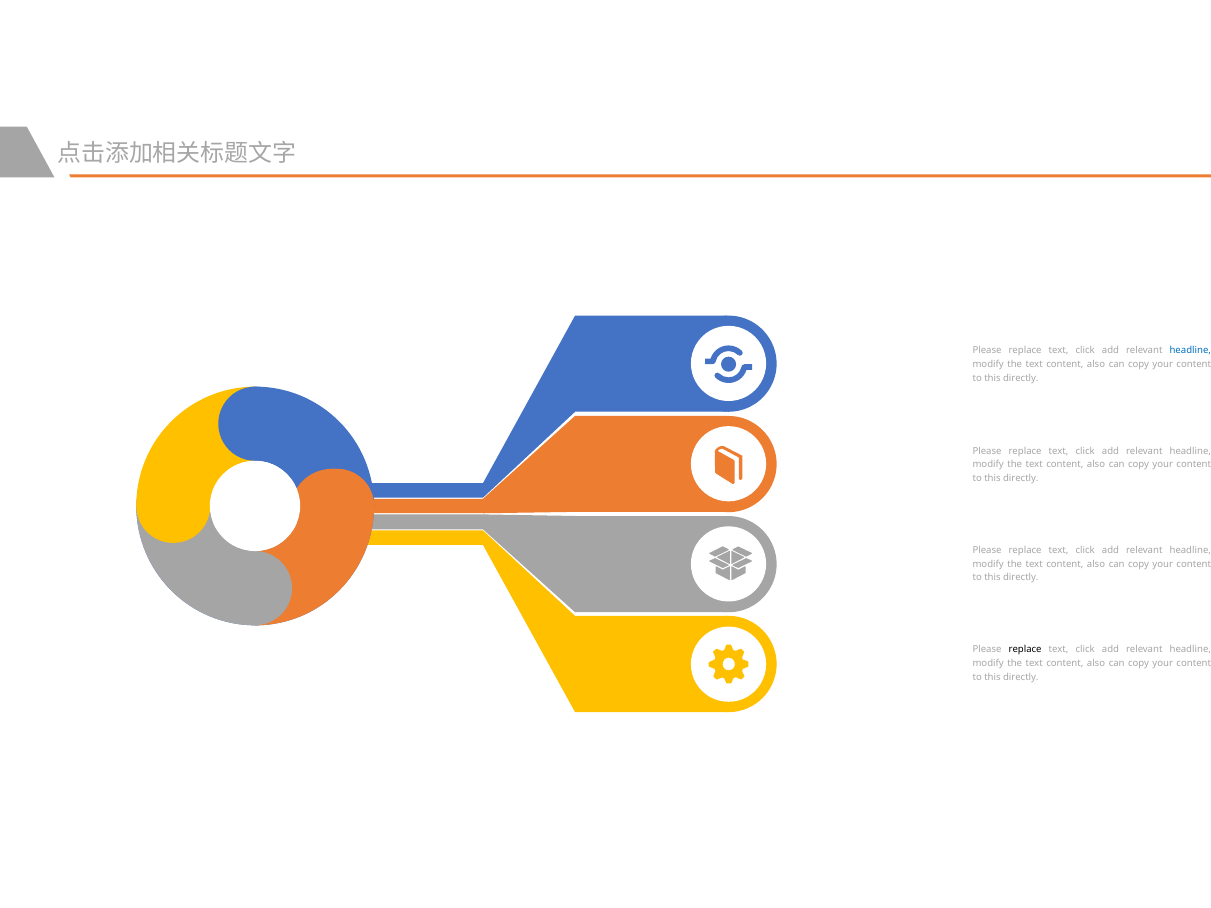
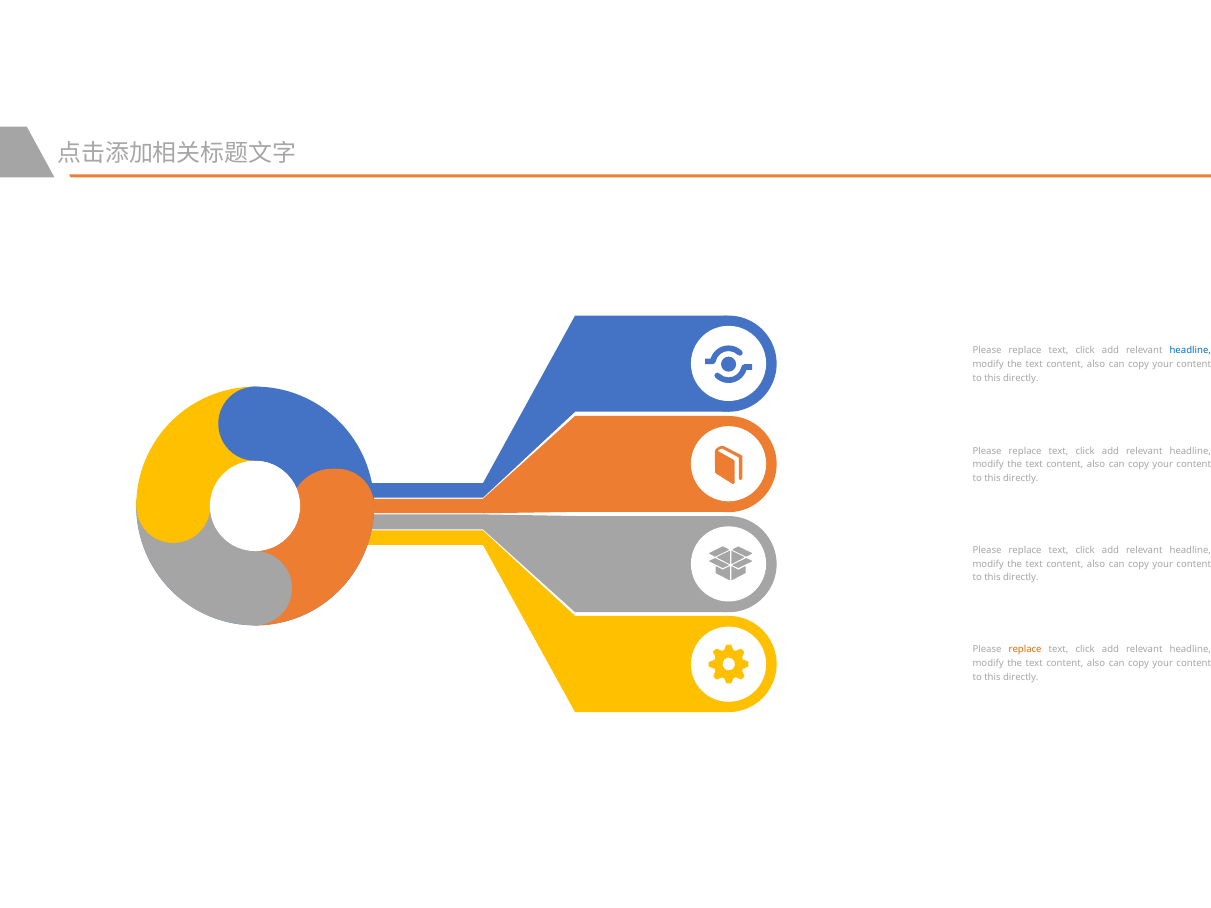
replace at (1025, 650) colour: black -> orange
